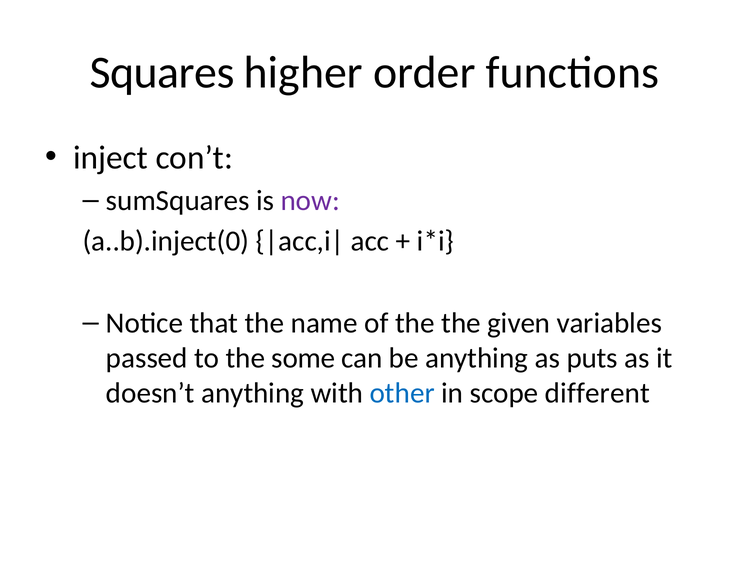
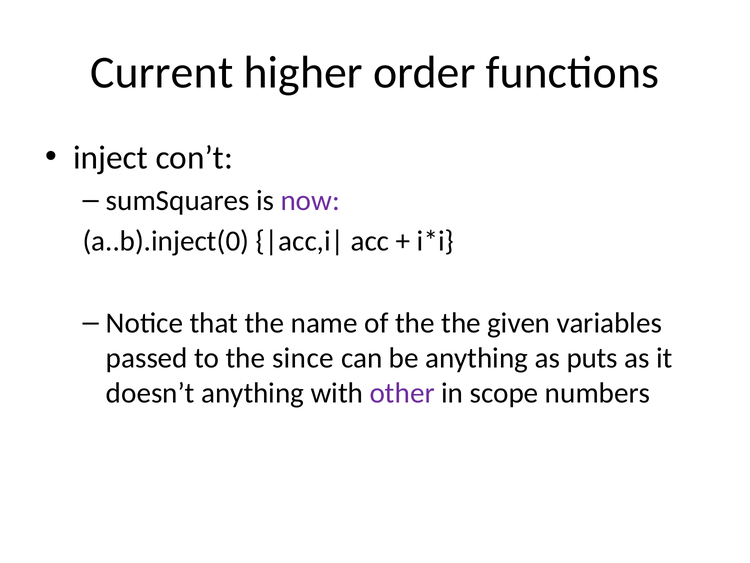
Squares: Squares -> Current
some: some -> since
other colour: blue -> purple
different: different -> numbers
